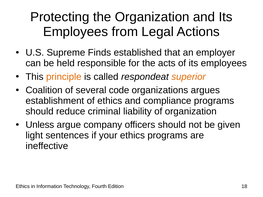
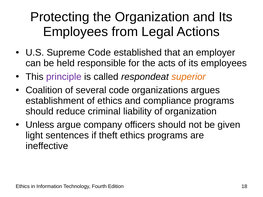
Supreme Finds: Finds -> Code
principle colour: orange -> purple
your: your -> theft
